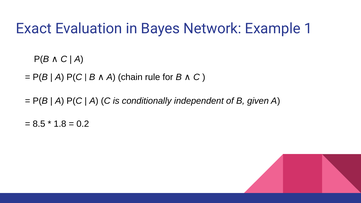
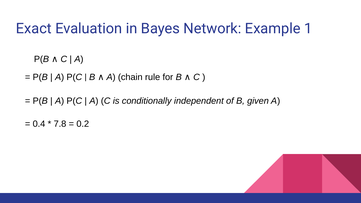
8.5: 8.5 -> 0.4
1.8: 1.8 -> 7.8
